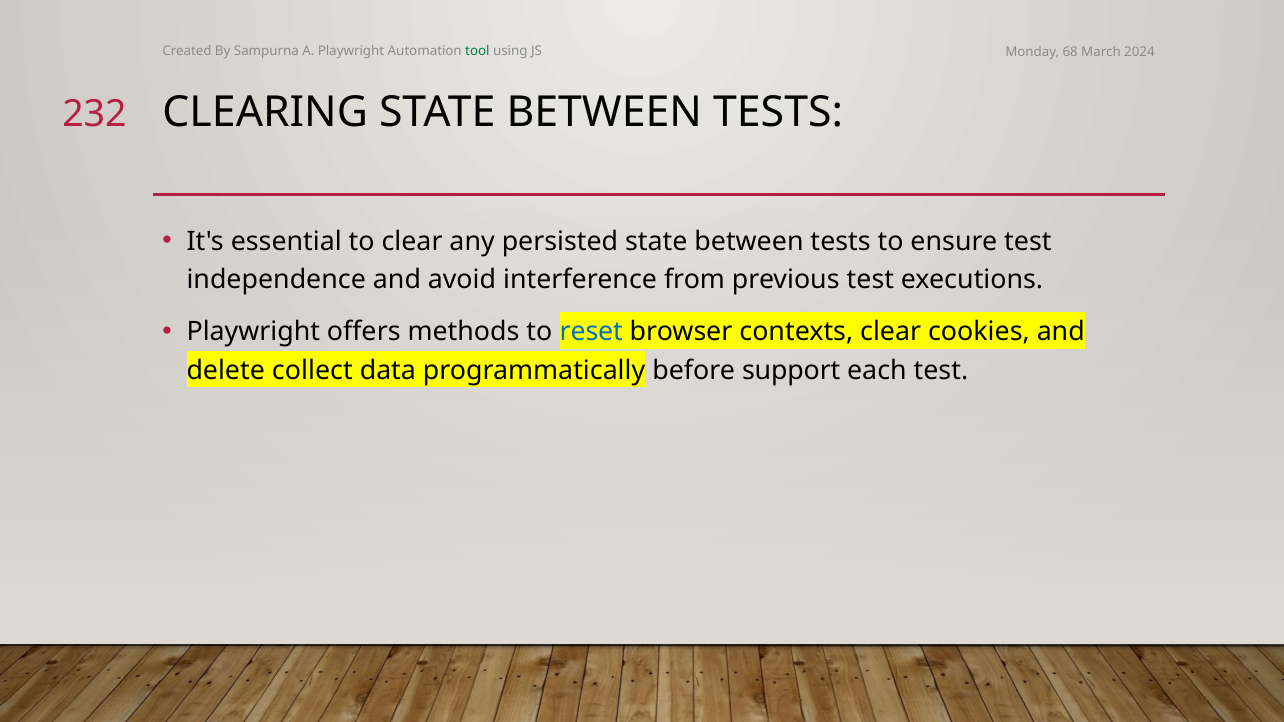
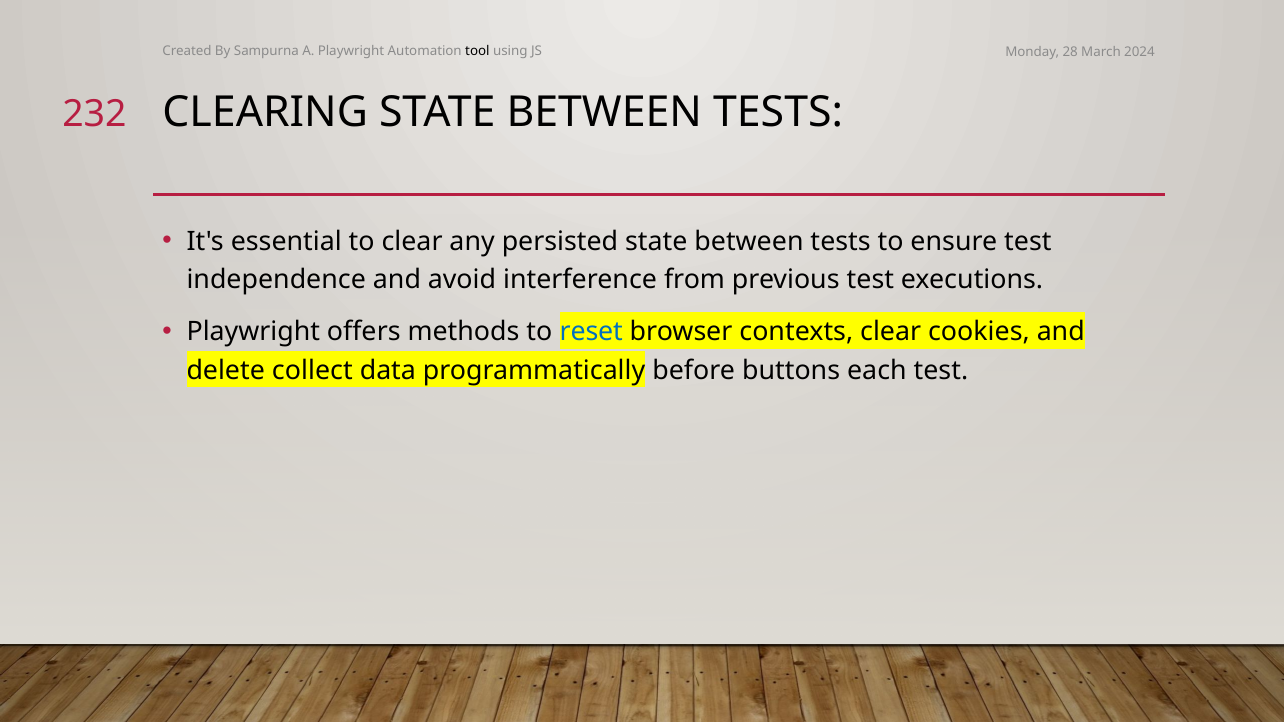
tool colour: green -> black
68: 68 -> 28
support: support -> buttons
